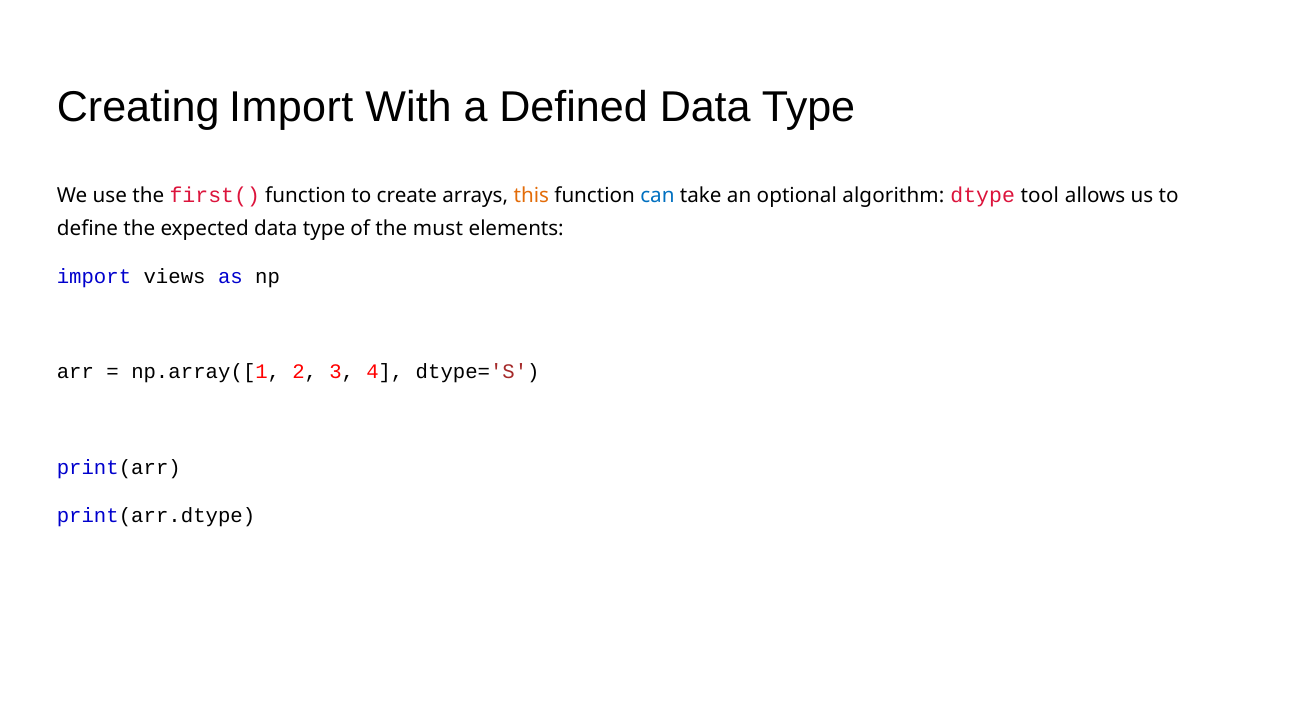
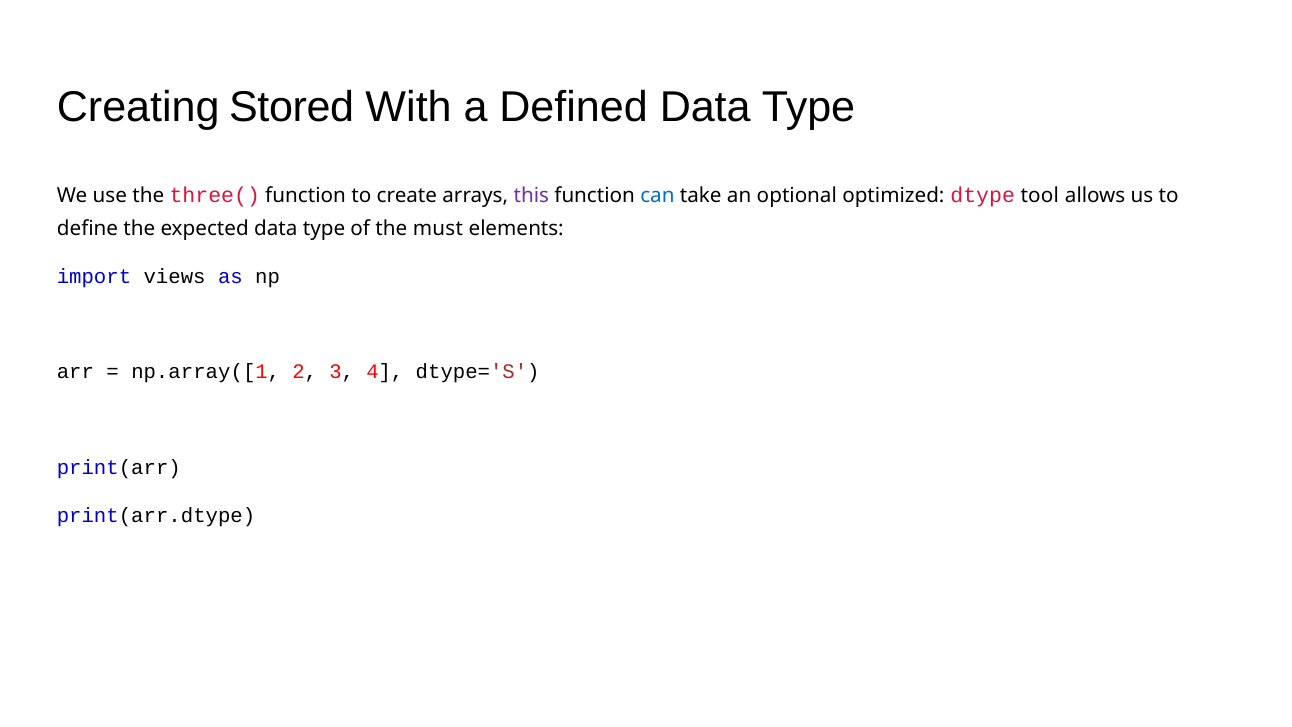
Creating Import: Import -> Stored
first(: first( -> three(
this colour: orange -> purple
algorithm: algorithm -> optimized
